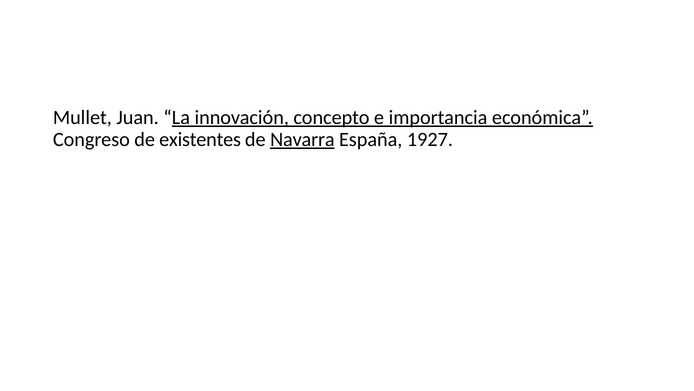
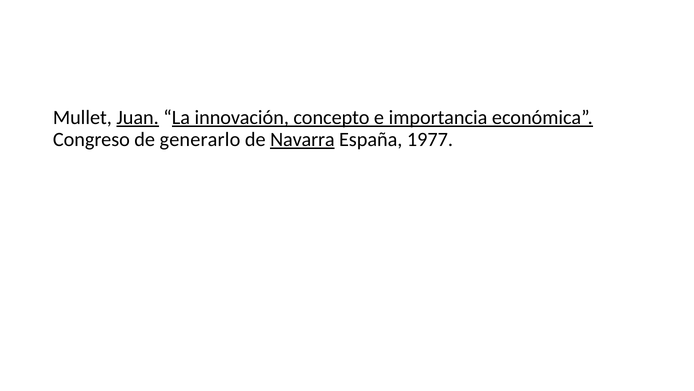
Juan underline: none -> present
existentes: existentes -> generarlo
1927: 1927 -> 1977
